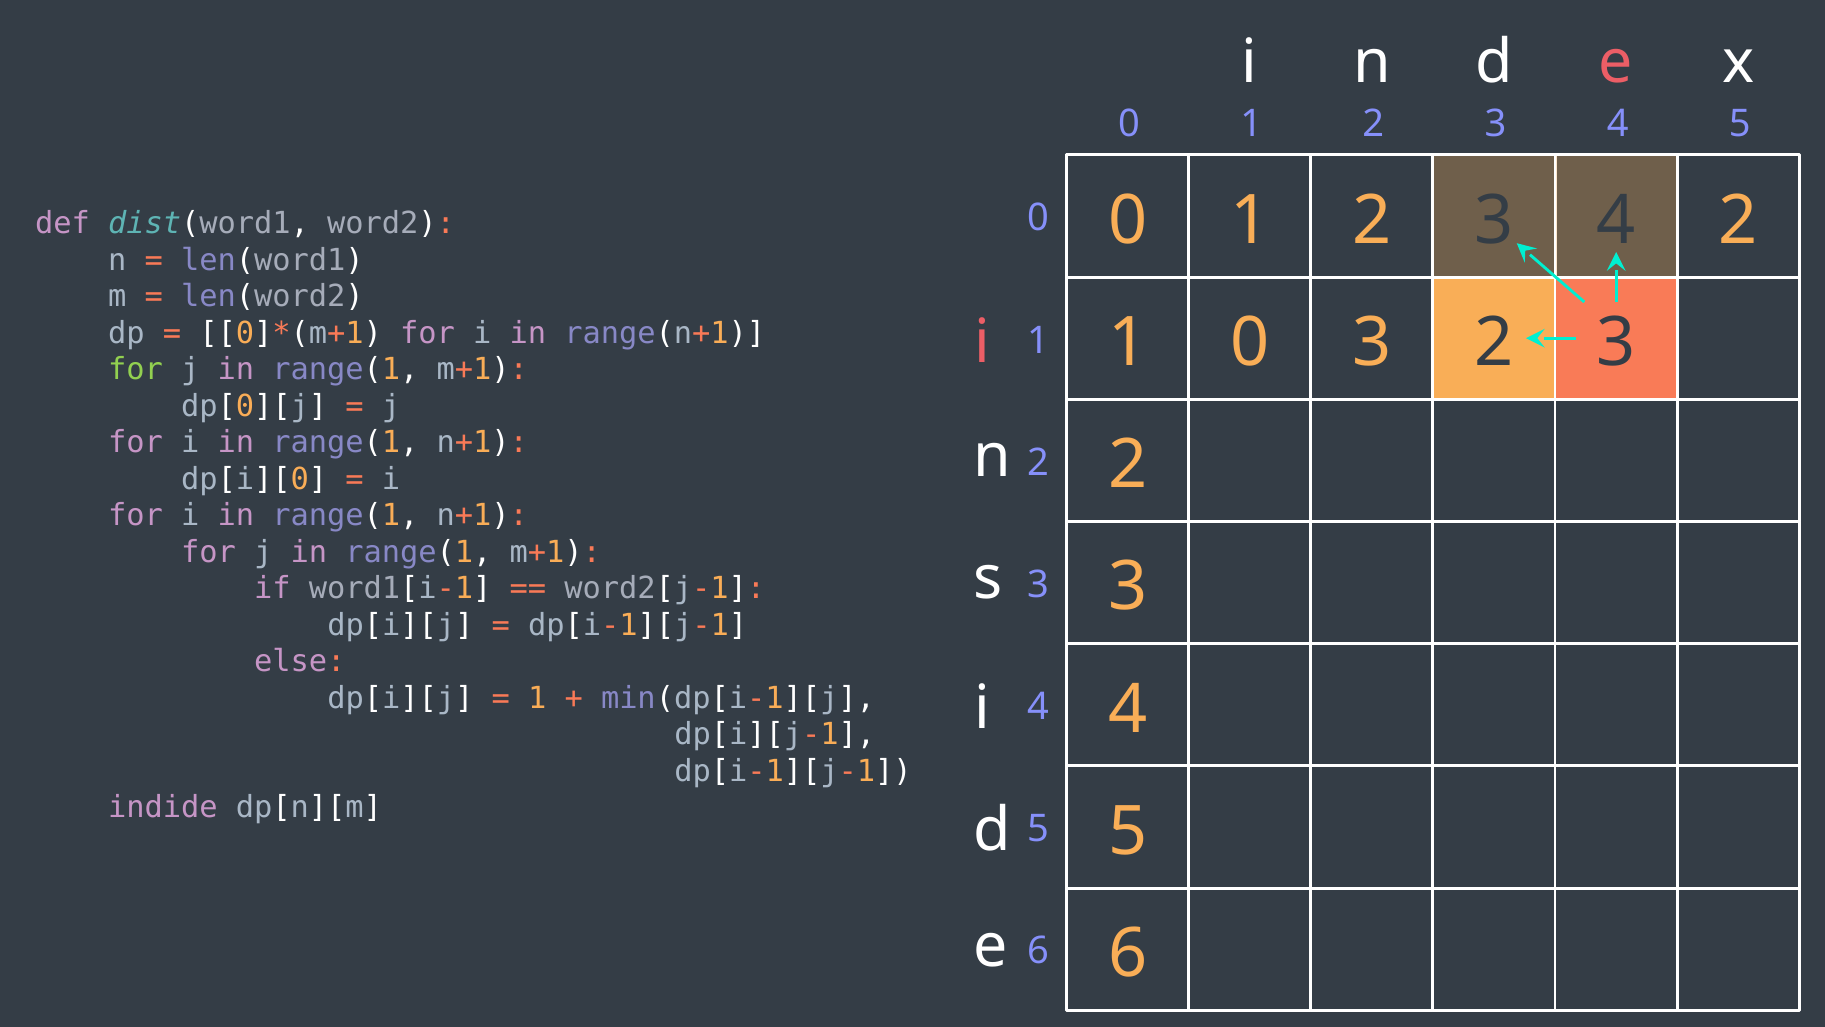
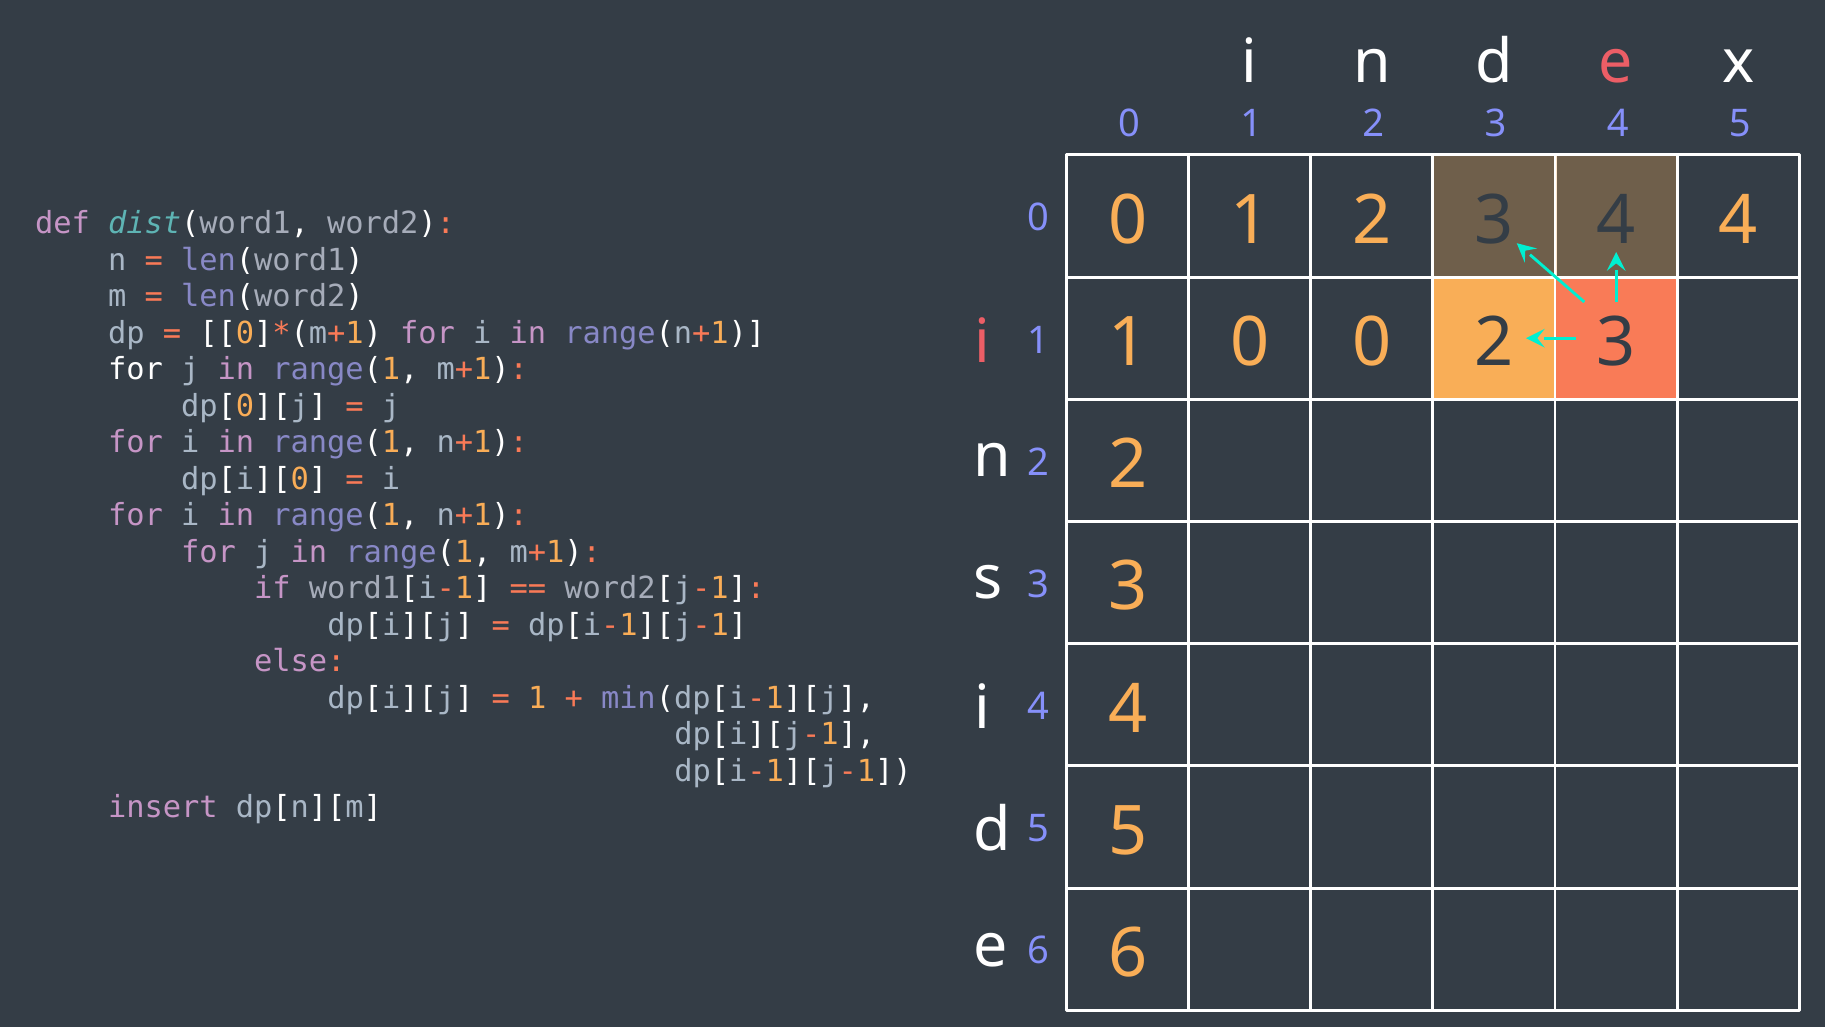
2 at (1738, 221): 2 -> 4
0 3: 3 -> 0
for at (136, 369) colour: light green -> white
indide: indide -> insert
